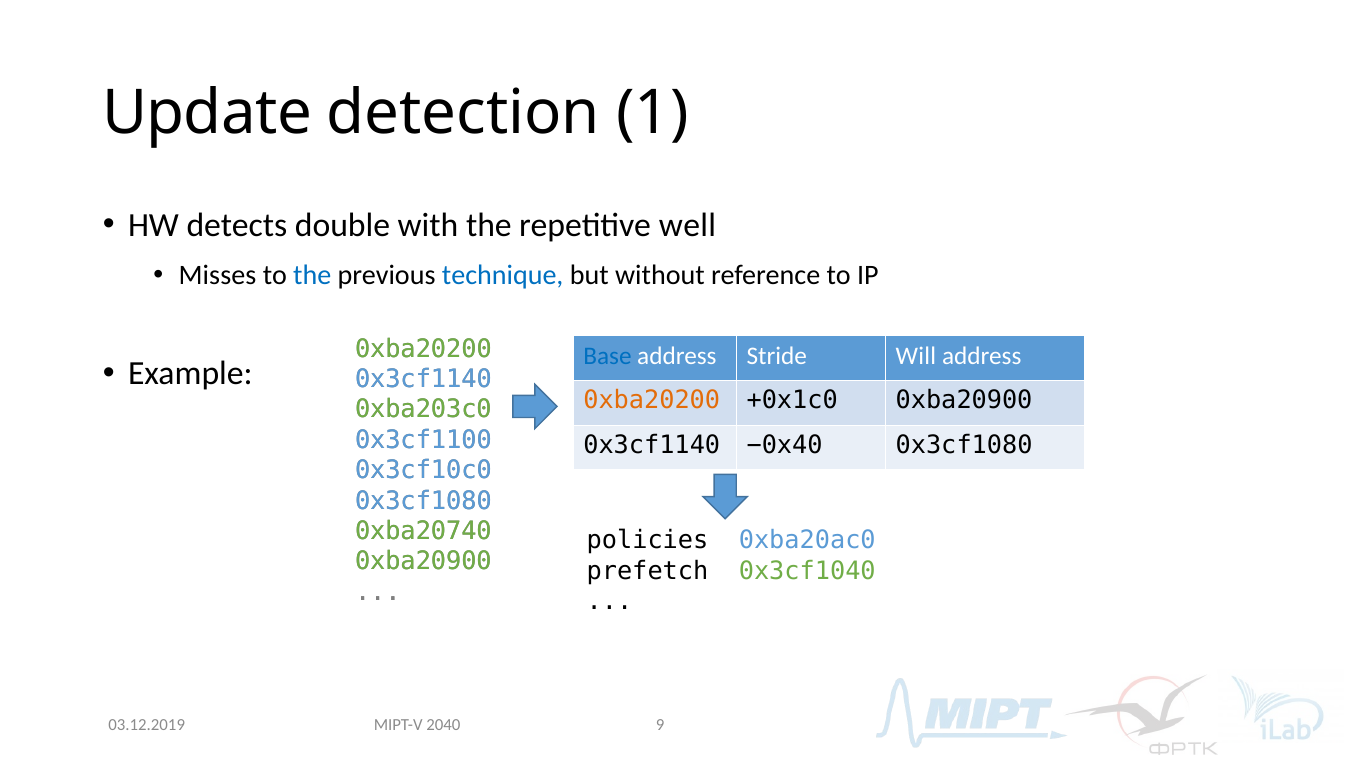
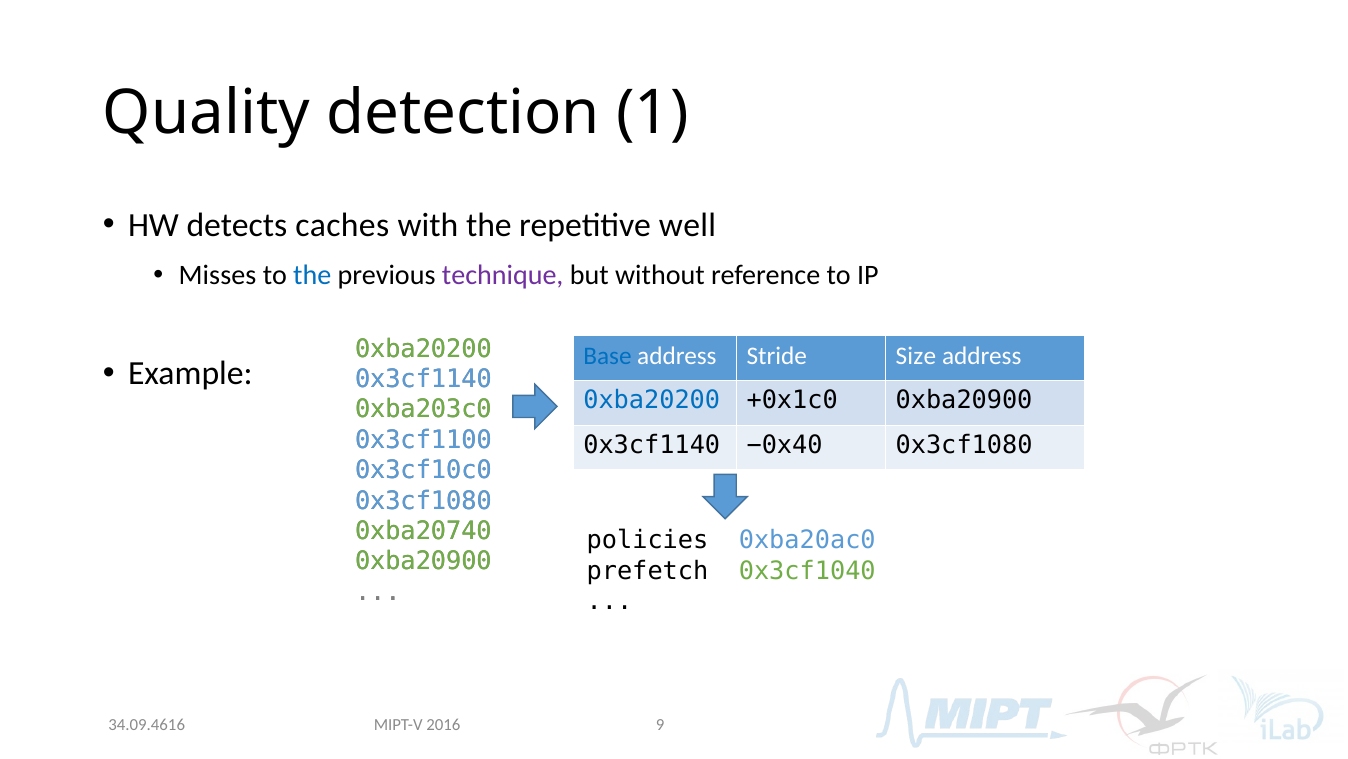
Update: Update -> Quality
double: double -> caches
technique colour: blue -> purple
Will: Will -> Size
0xba20200 at (652, 400) colour: orange -> blue
03.12.2019: 03.12.2019 -> 34.09.4616
2040: 2040 -> 2016
